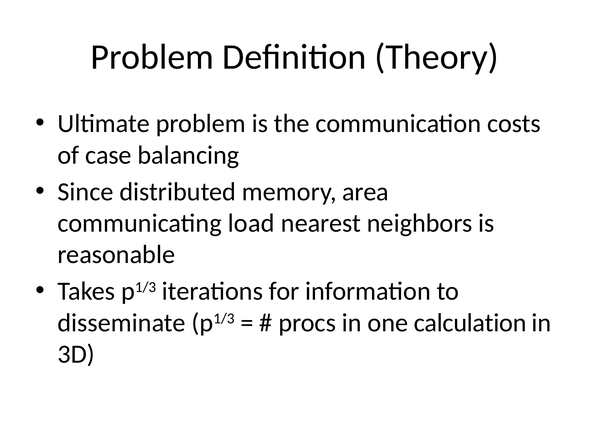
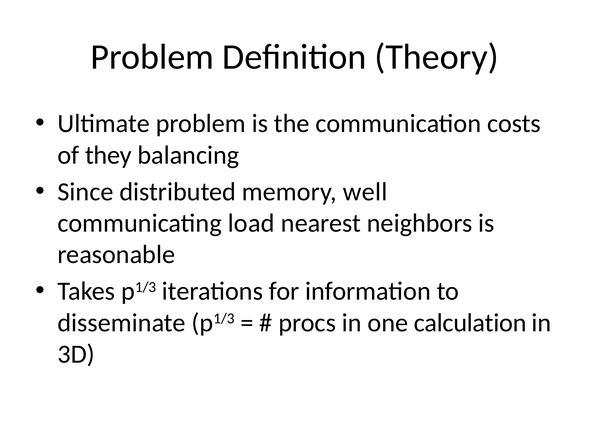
case: case -> they
area: area -> well
